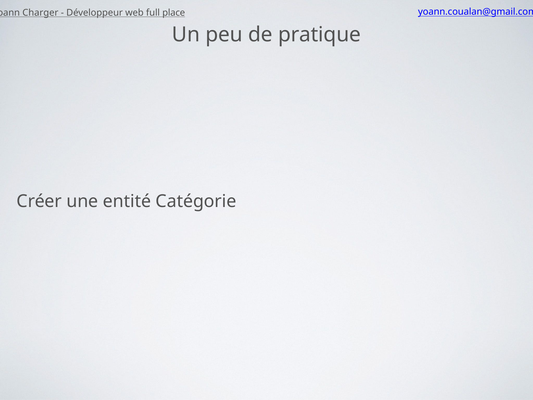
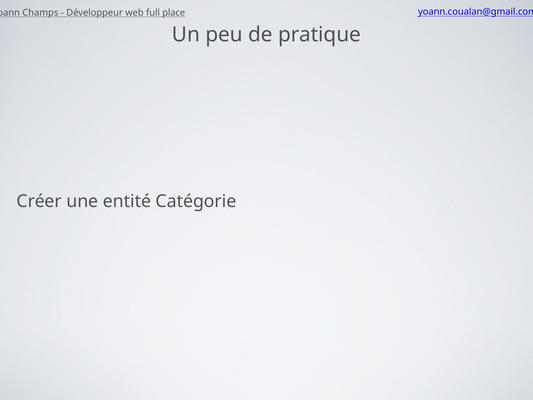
Charger: Charger -> Champs
